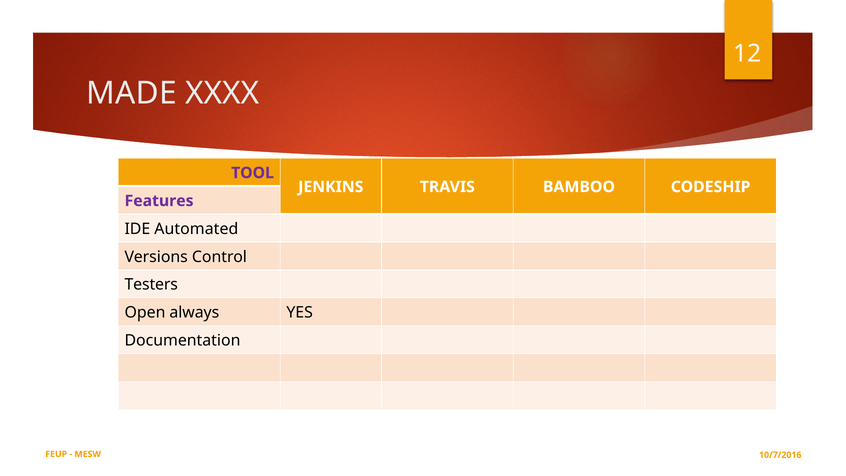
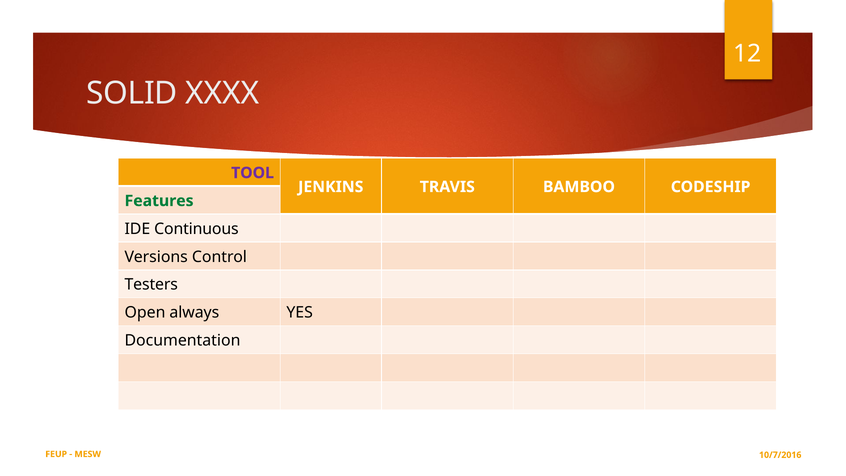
MADE: MADE -> SOLID
Features colour: purple -> green
Automated: Automated -> Continuous
